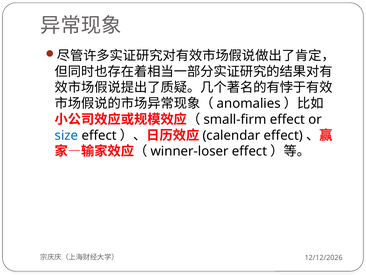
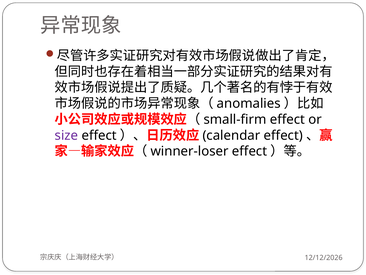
size colour: blue -> purple
